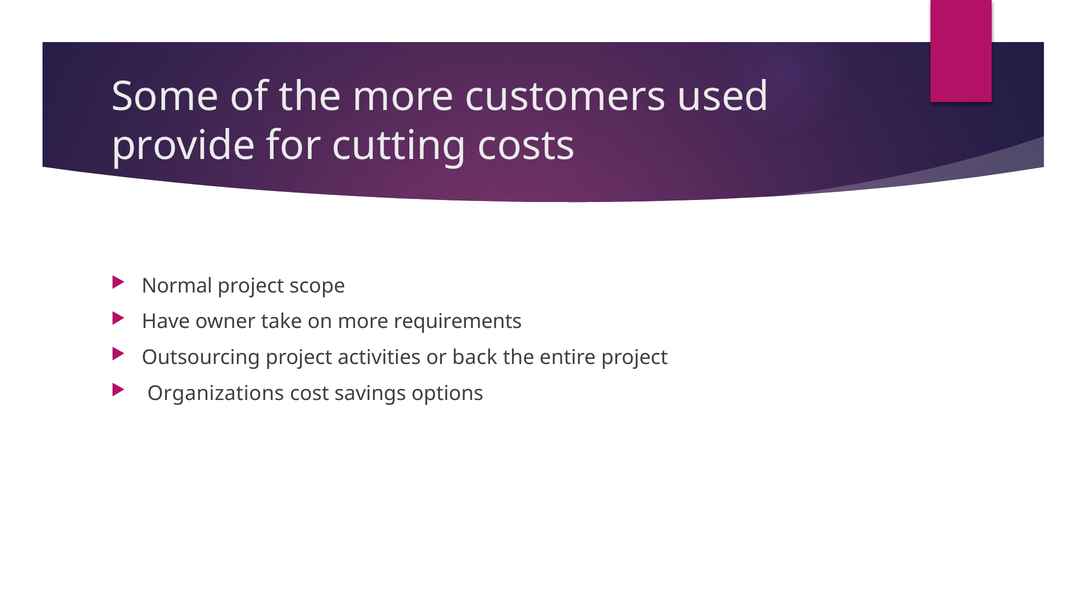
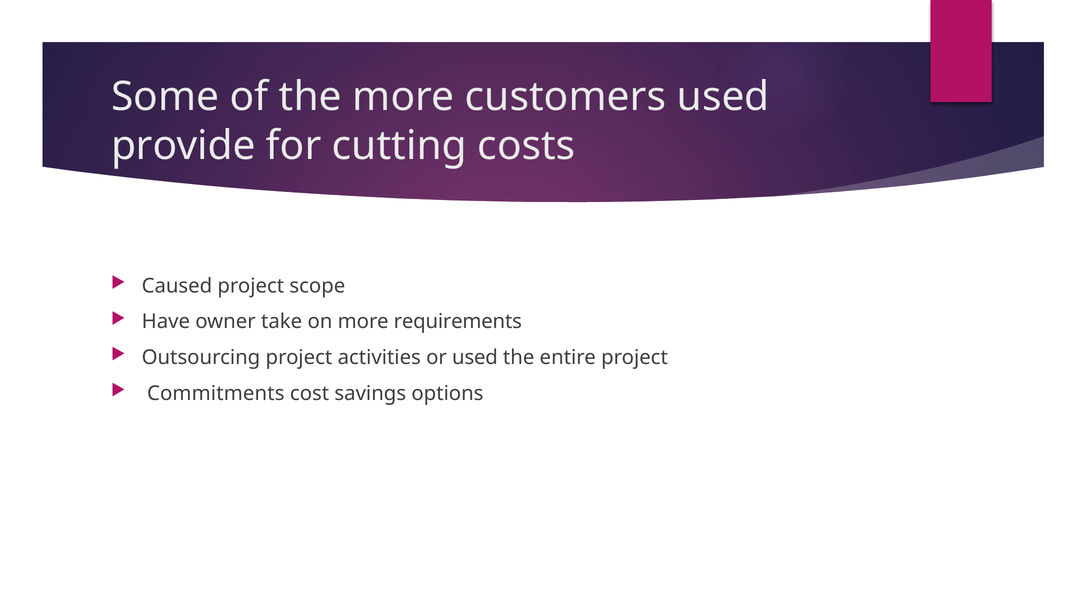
Normal: Normal -> Caused
or back: back -> used
Organizations: Organizations -> Commitments
